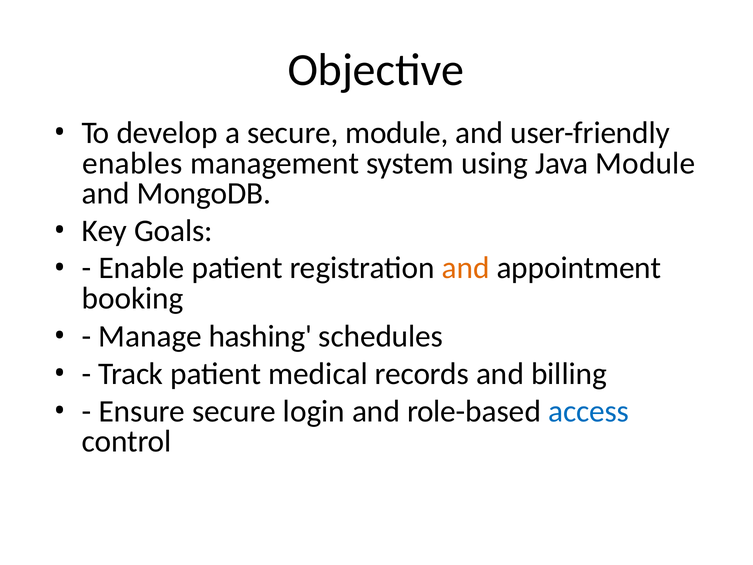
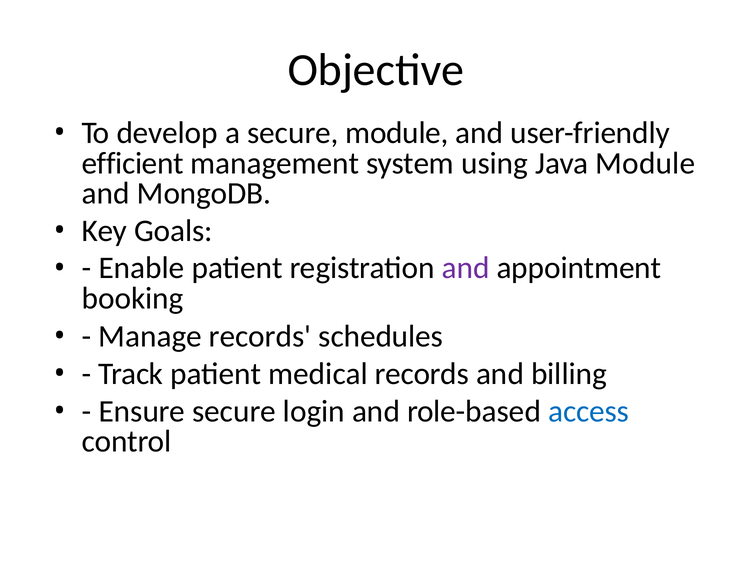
enables: enables -> efficient
and at (466, 268) colour: orange -> purple
Manage hashing: hashing -> records
